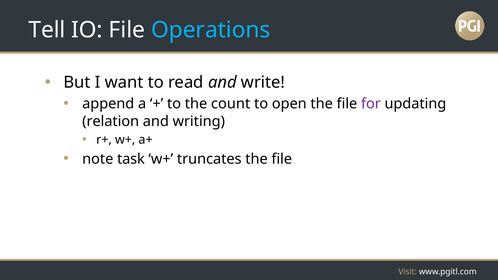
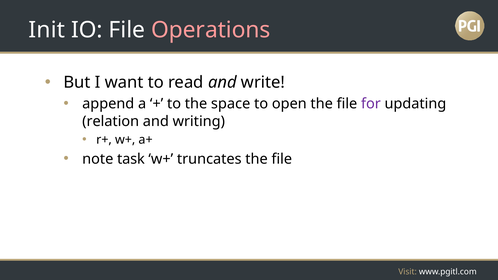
Tell: Tell -> Init
Operations colour: light blue -> pink
count: count -> space
